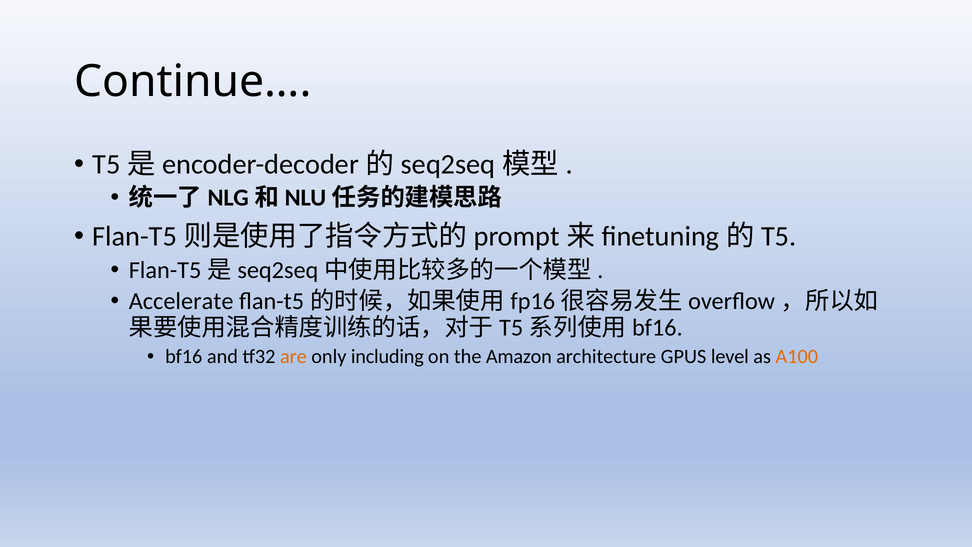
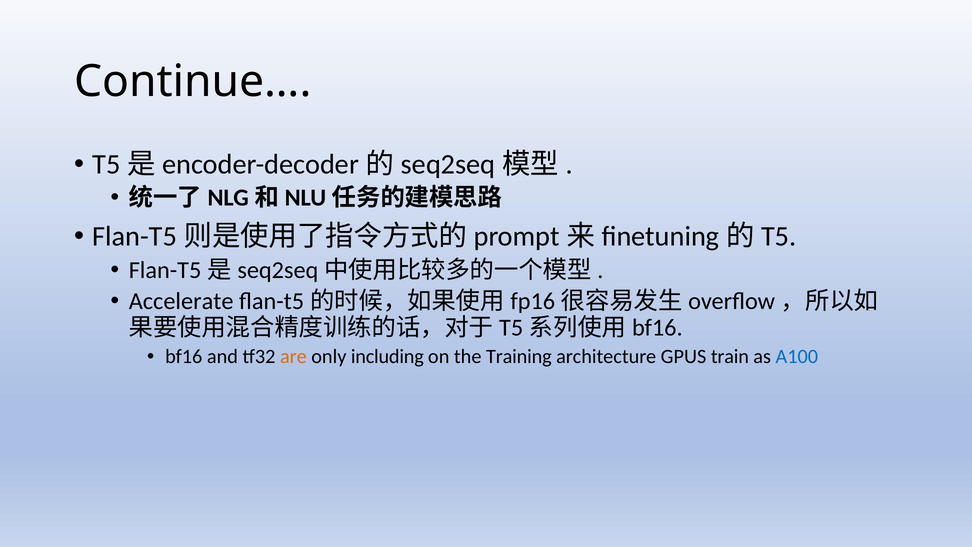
Amazon: Amazon -> Training
level: level -> train
A100 colour: orange -> blue
